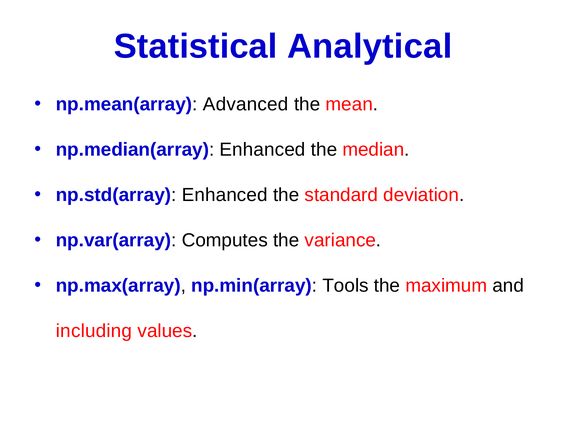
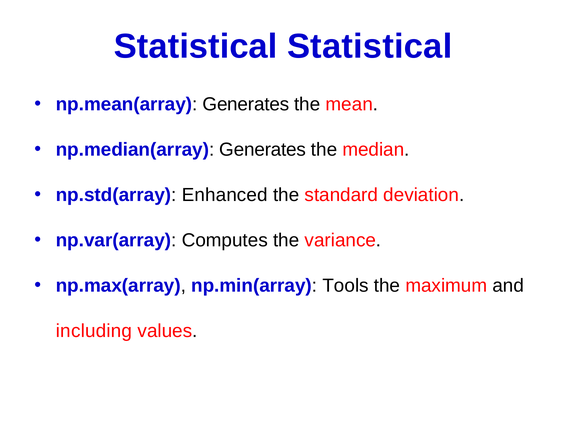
Statistical Analytical: Analytical -> Statistical
np.mean(array Advanced: Advanced -> Generates
np.median(array Enhanced: Enhanced -> Generates
